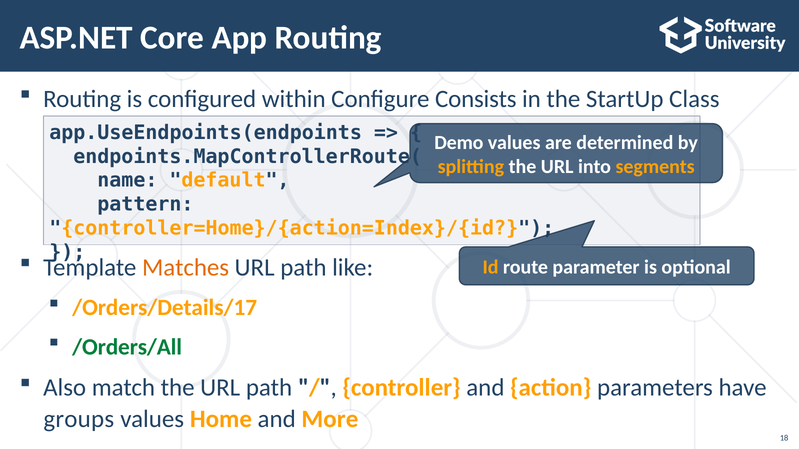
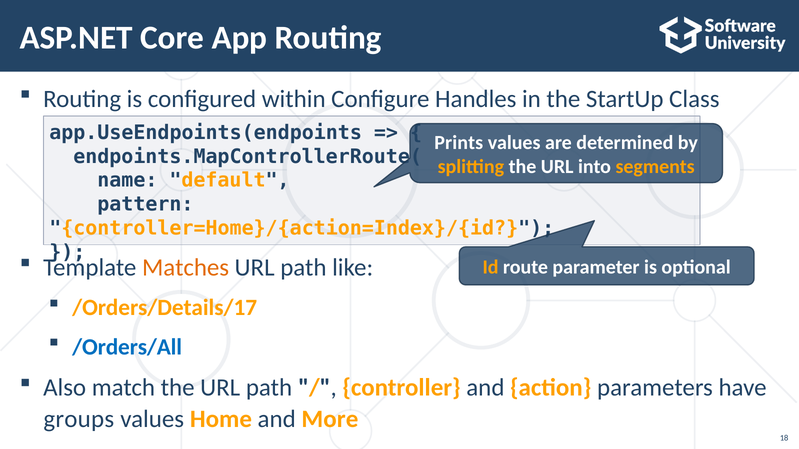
Consists: Consists -> Handles
Demo: Demo -> Prints
/Orders/All colour: green -> blue
